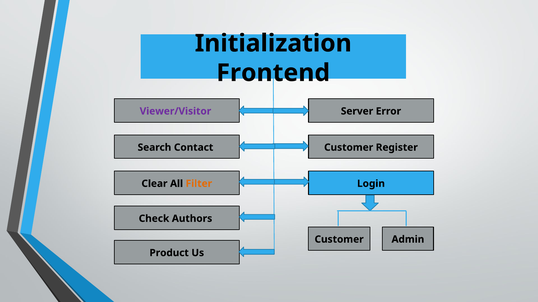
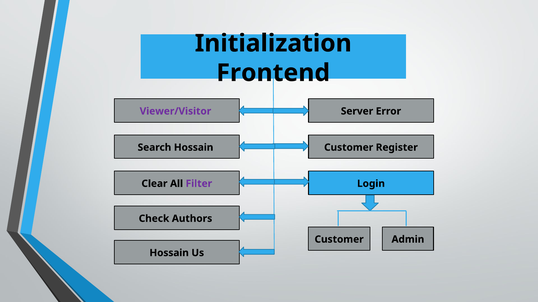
Search Contact: Contact -> Hossain
Filter colour: orange -> purple
Product at (169, 253): Product -> Hossain
